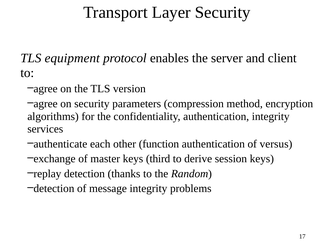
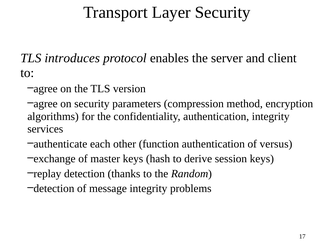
equipment: equipment -> introduces
third: third -> hash
